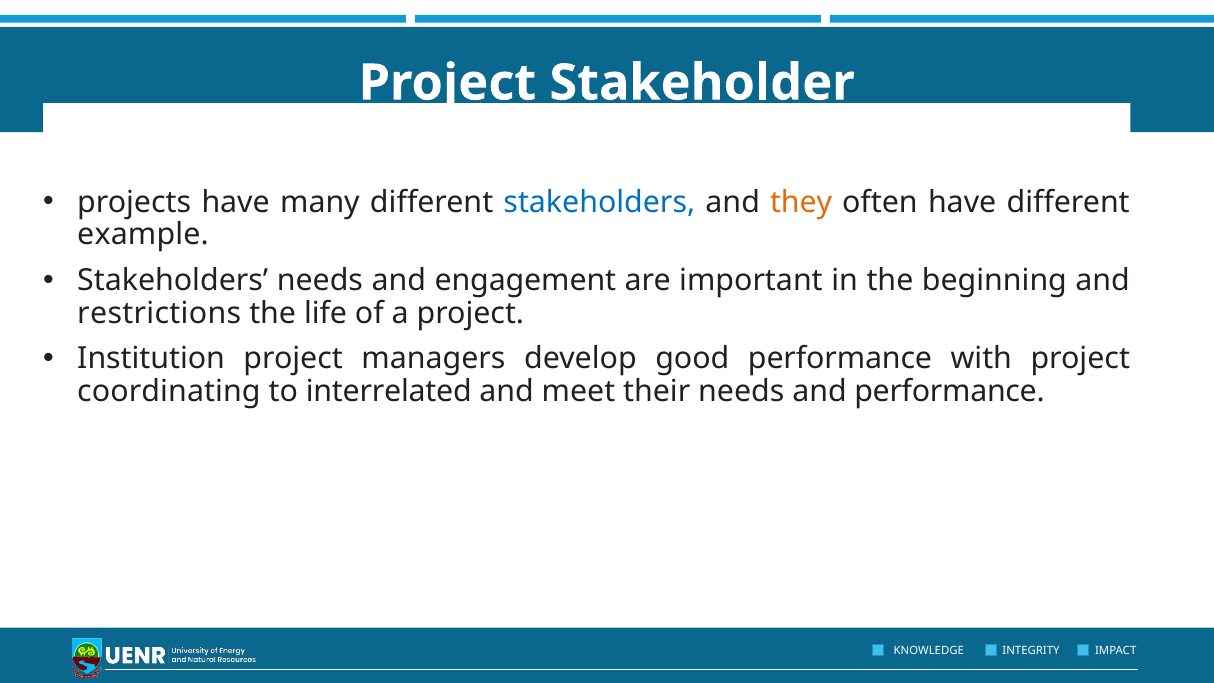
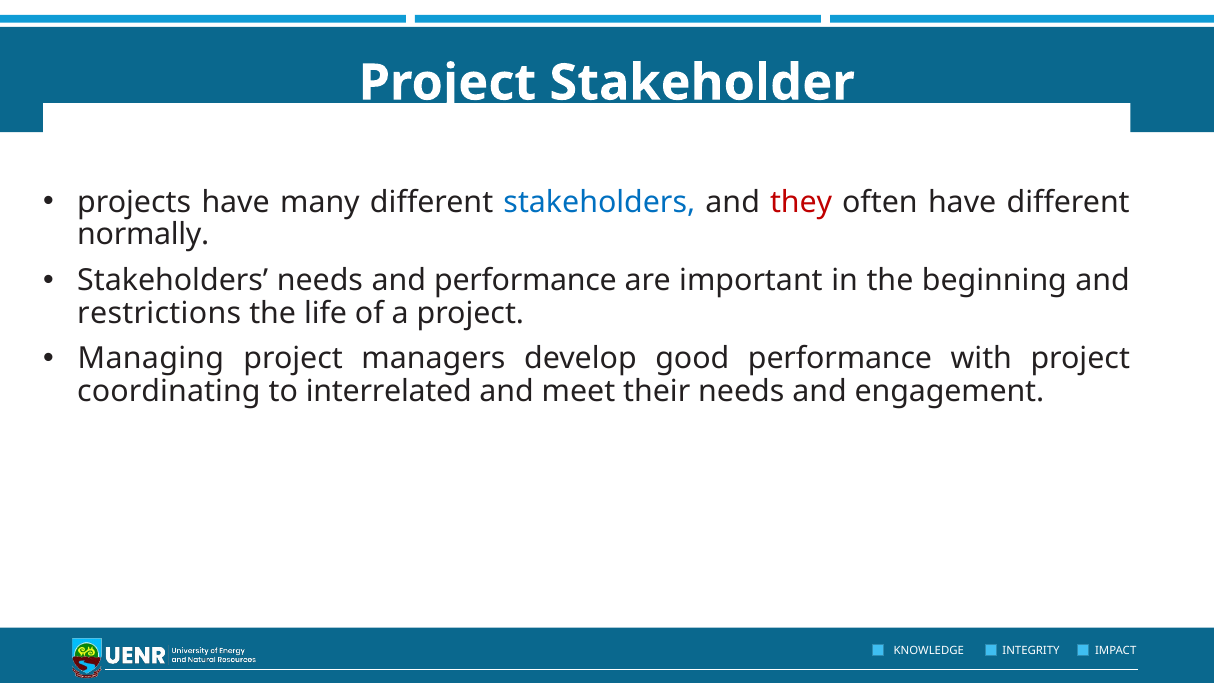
they colour: orange -> red
example: example -> normally
and engagement: engagement -> performance
Institution: Institution -> Managing
and performance: performance -> engagement
